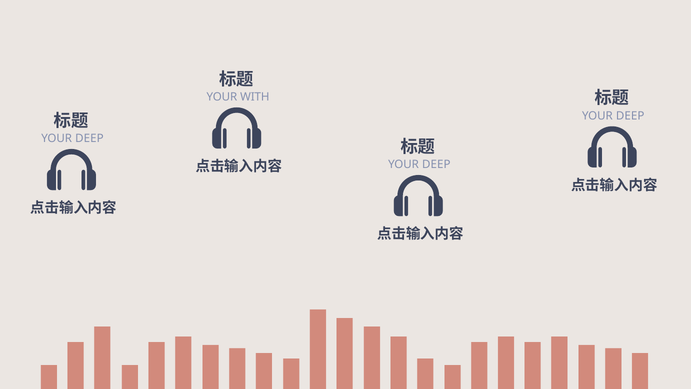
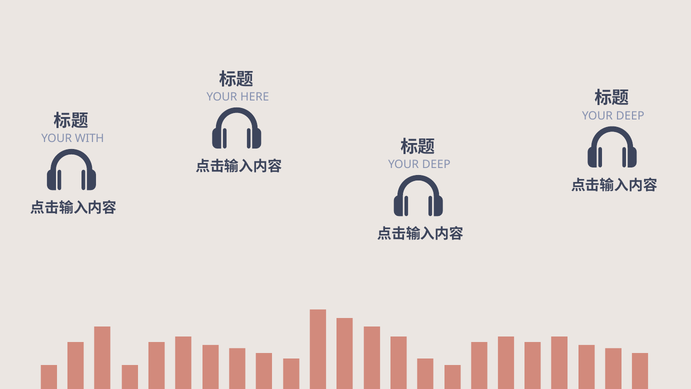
WITH: WITH -> HERE
DEEP at (89, 139): DEEP -> WITH
